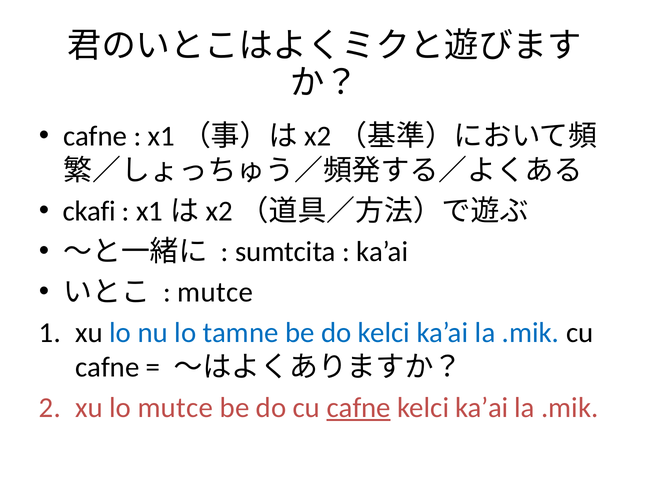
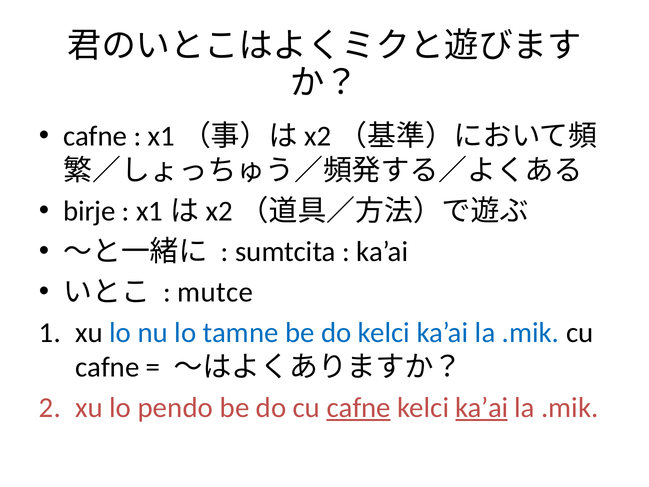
ckafi: ckafi -> birje
lo mutce: mutce -> pendo
ka’ai at (482, 407) underline: none -> present
